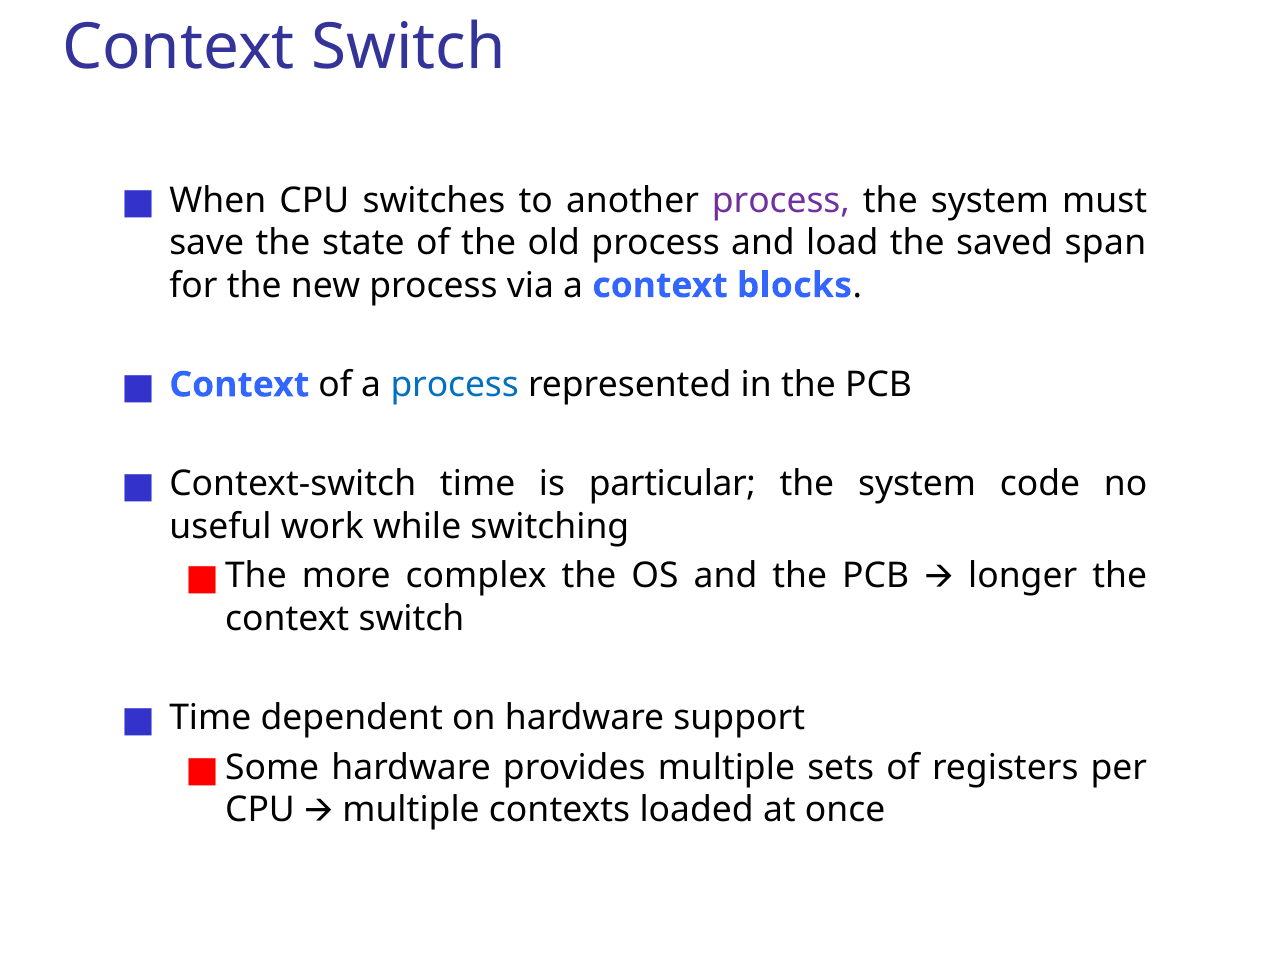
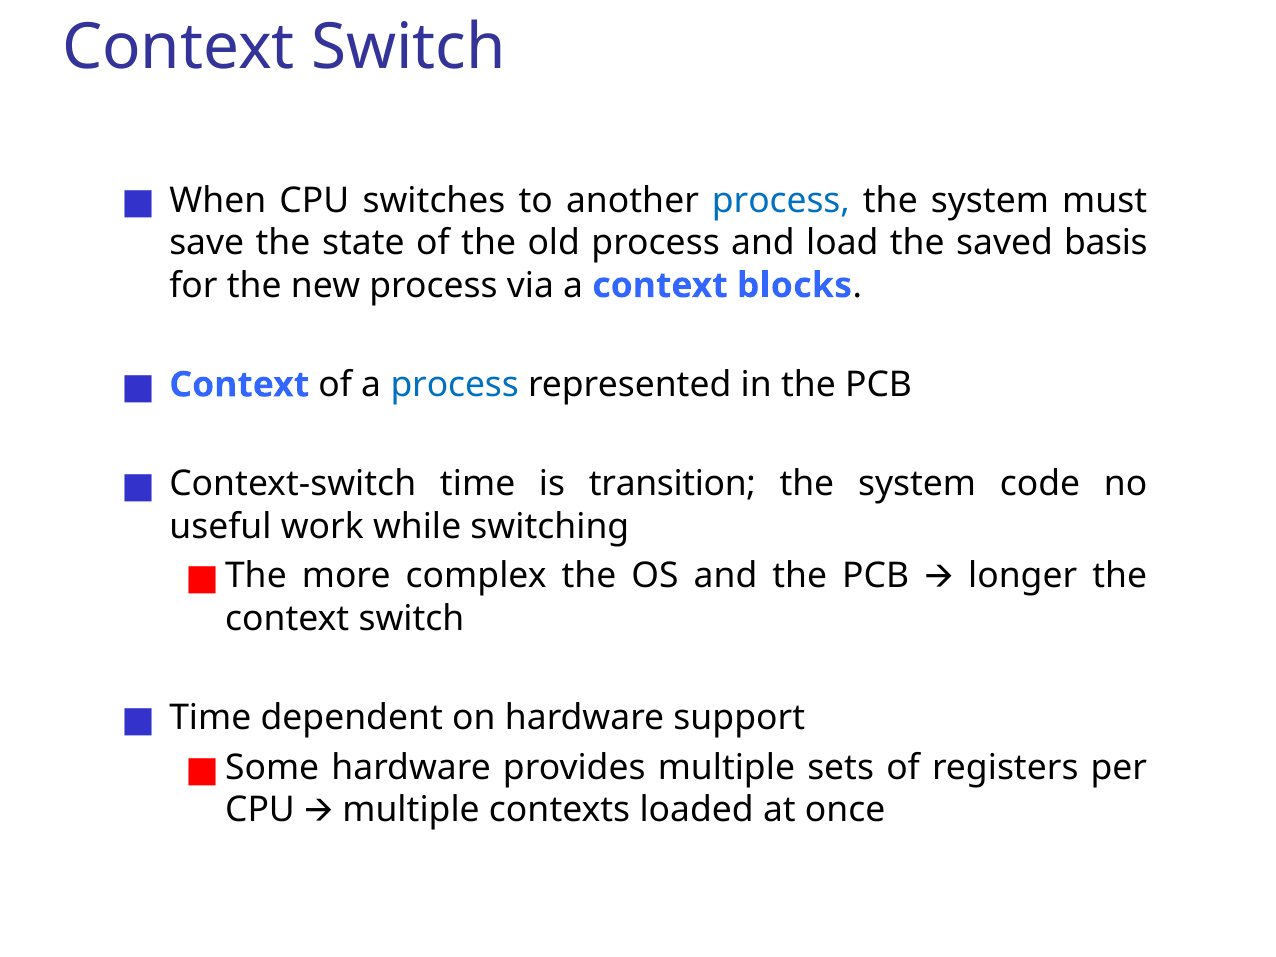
process at (781, 200) colour: purple -> blue
span: span -> basis
particular: particular -> transition
